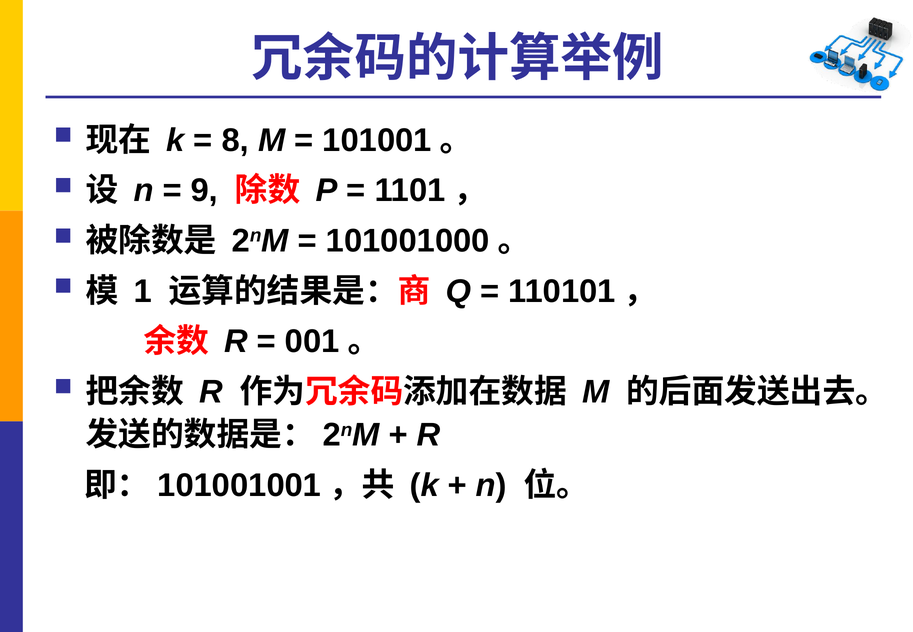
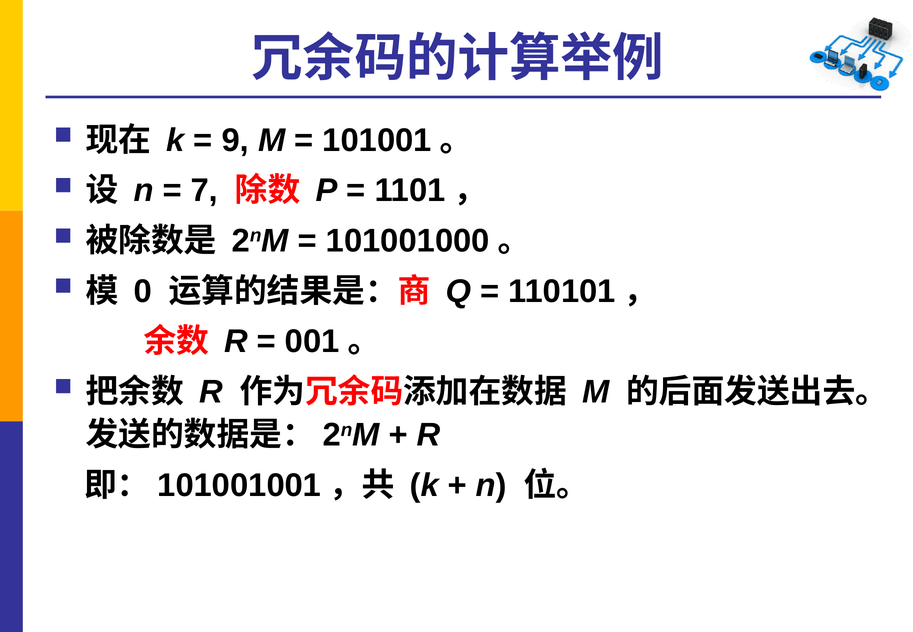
8: 8 -> 9
9: 9 -> 7
1: 1 -> 0
